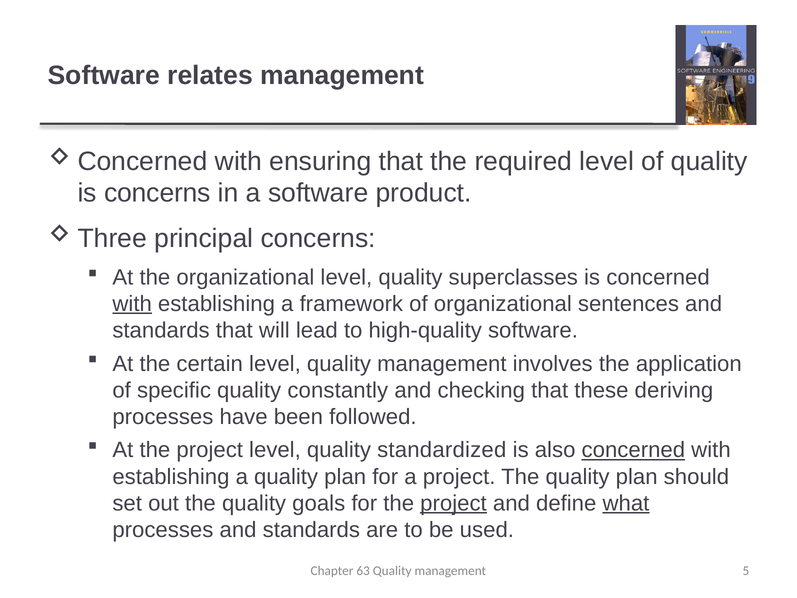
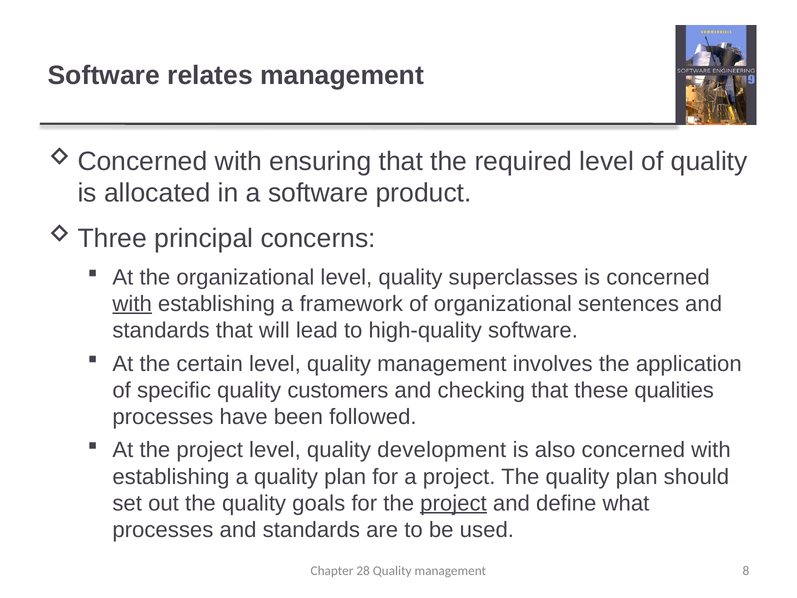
is concerns: concerns -> allocated
constantly: constantly -> customers
deriving: deriving -> qualities
standardized: standardized -> development
concerned at (633, 450) underline: present -> none
what underline: present -> none
63: 63 -> 28
5: 5 -> 8
